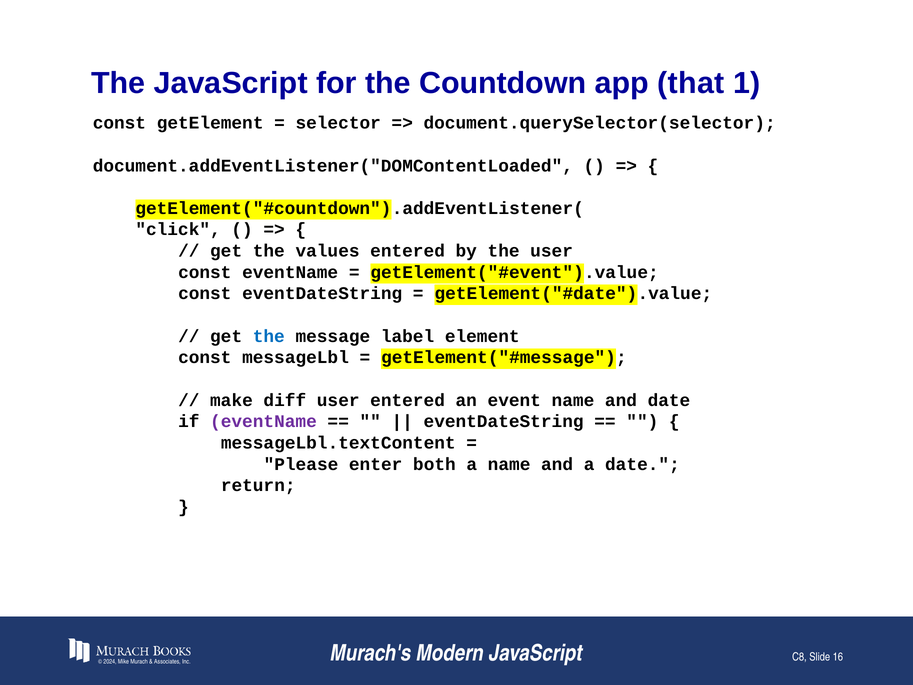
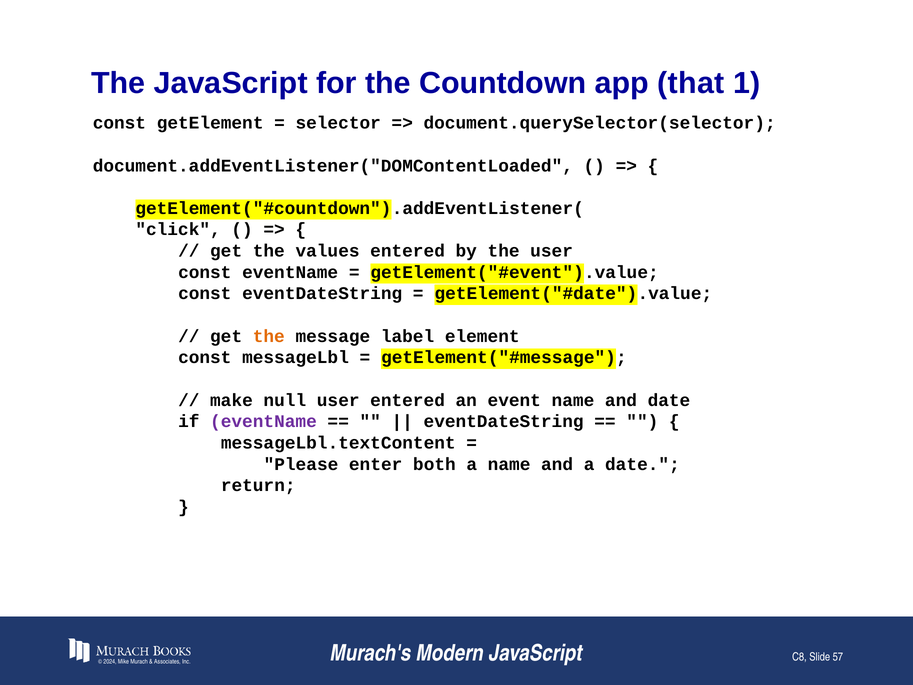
the at (269, 336) colour: blue -> orange
diff: diff -> null
16: 16 -> 57
